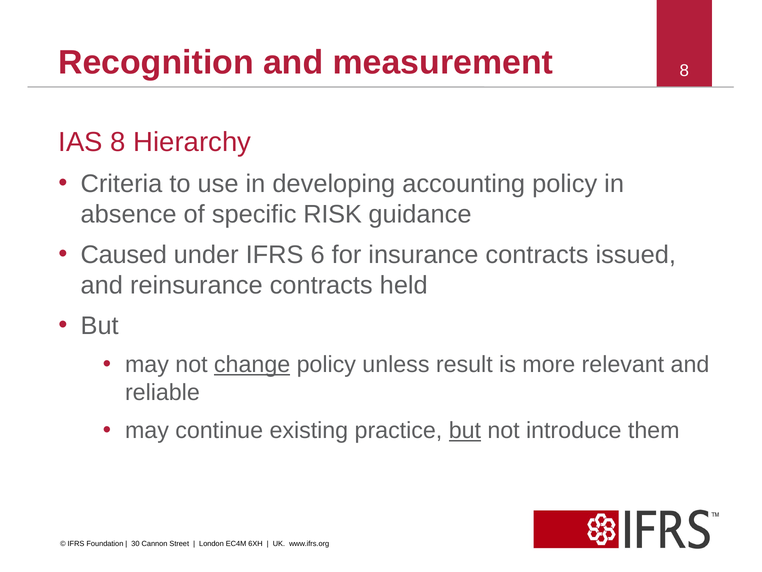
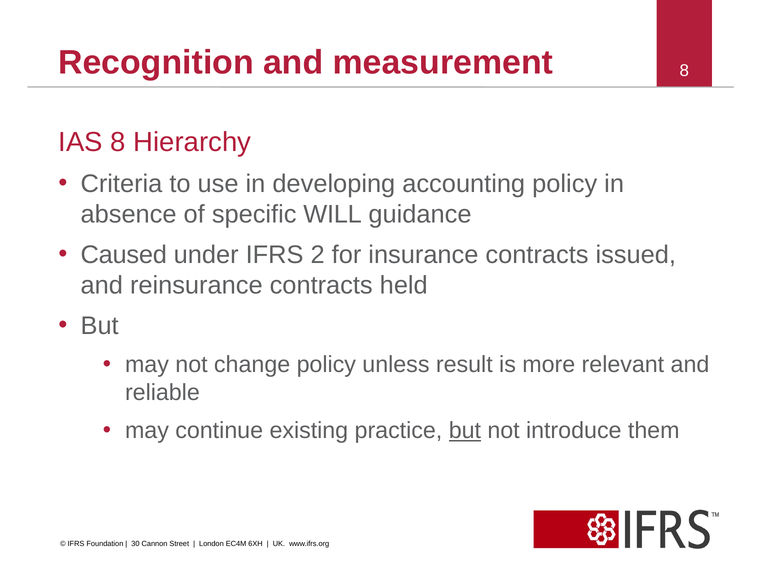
RISK: RISK -> WILL
6: 6 -> 2
change underline: present -> none
